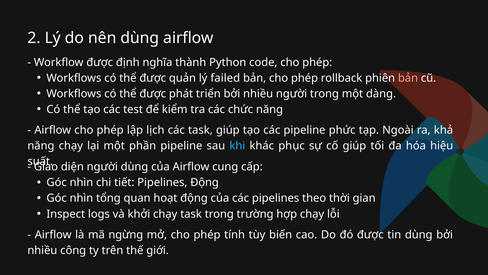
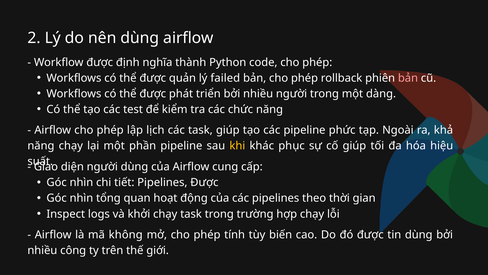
khi colour: light blue -> yellow
Pipelines Động: Động -> Được
ngừng: ngừng -> không
